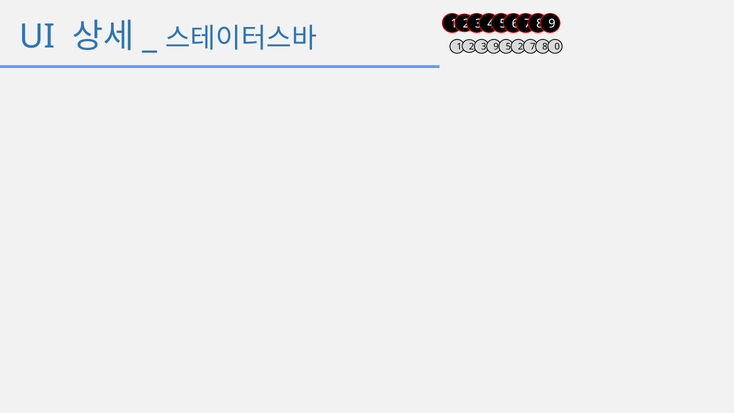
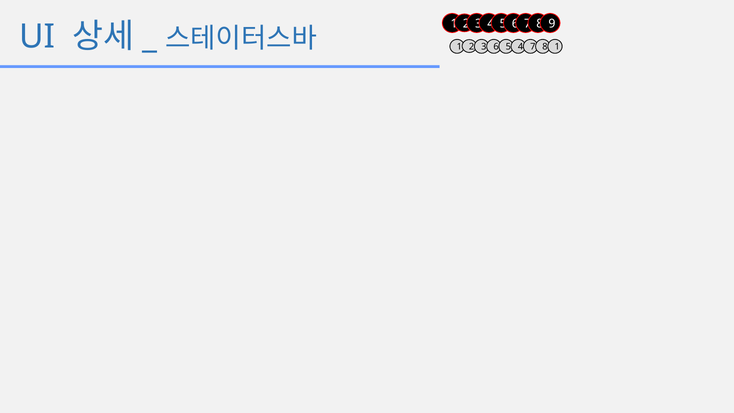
3 9: 9 -> 6
5 2: 2 -> 4
8 0: 0 -> 1
